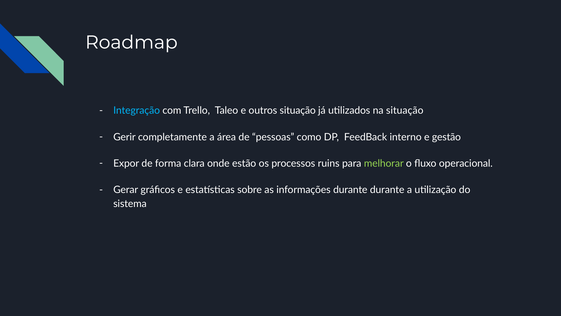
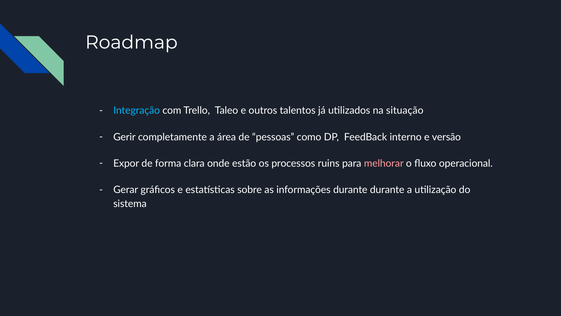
outros situação: situação -> talentos
gestão: gestão -> versão
melhorar colour: light green -> pink
